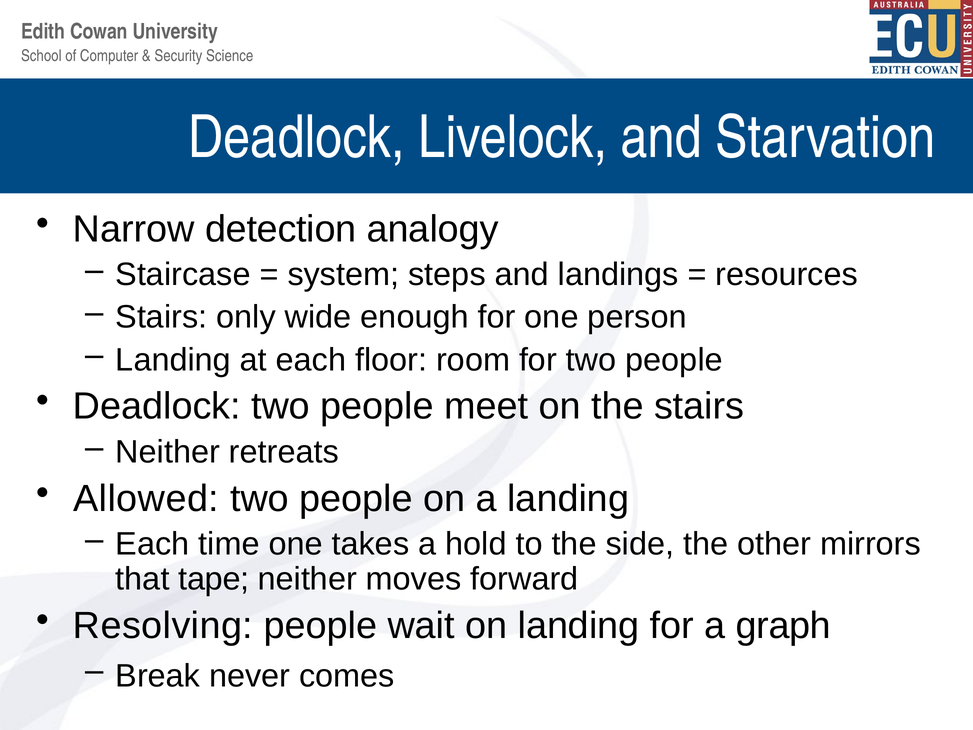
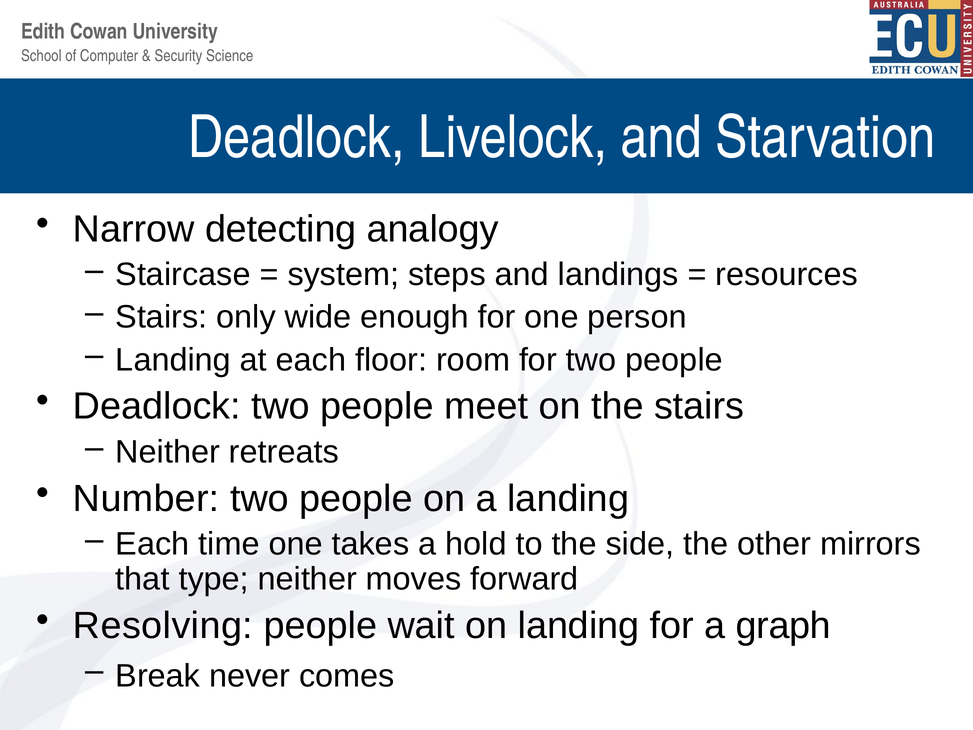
detection: detection -> detecting
Allowed: Allowed -> Number
tape: tape -> type
